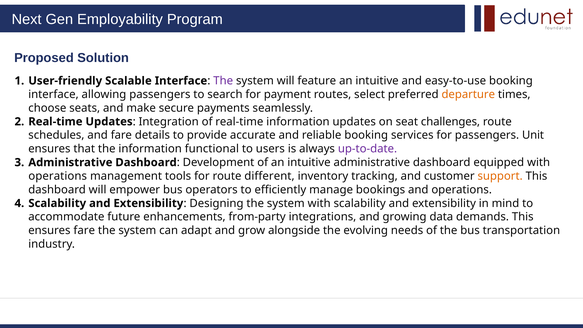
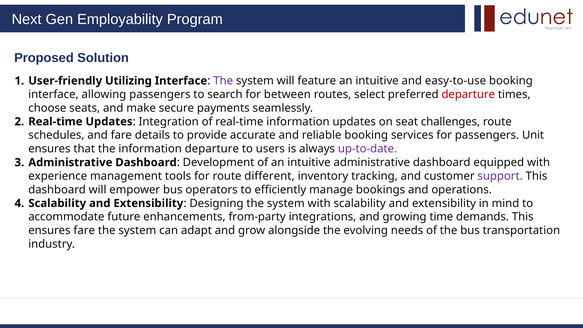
Scalable: Scalable -> Utilizing
payment: payment -> between
departure at (468, 94) colour: orange -> red
information functional: functional -> departure
operations at (58, 176): operations -> experience
support colour: orange -> purple
data: data -> time
